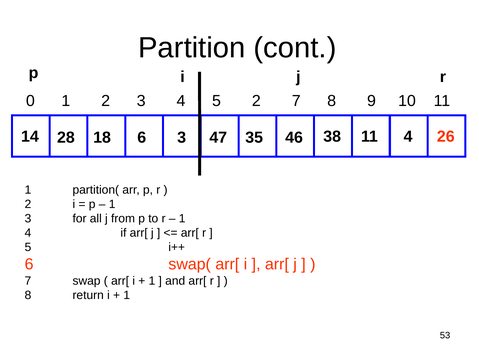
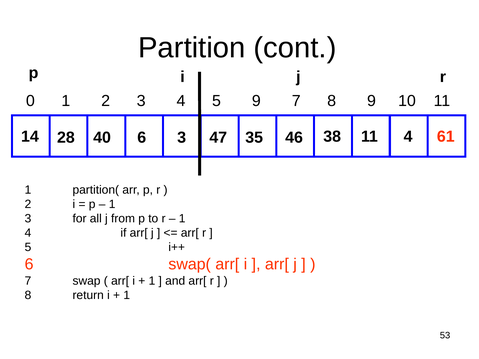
5 2: 2 -> 9
18: 18 -> 40
26: 26 -> 61
